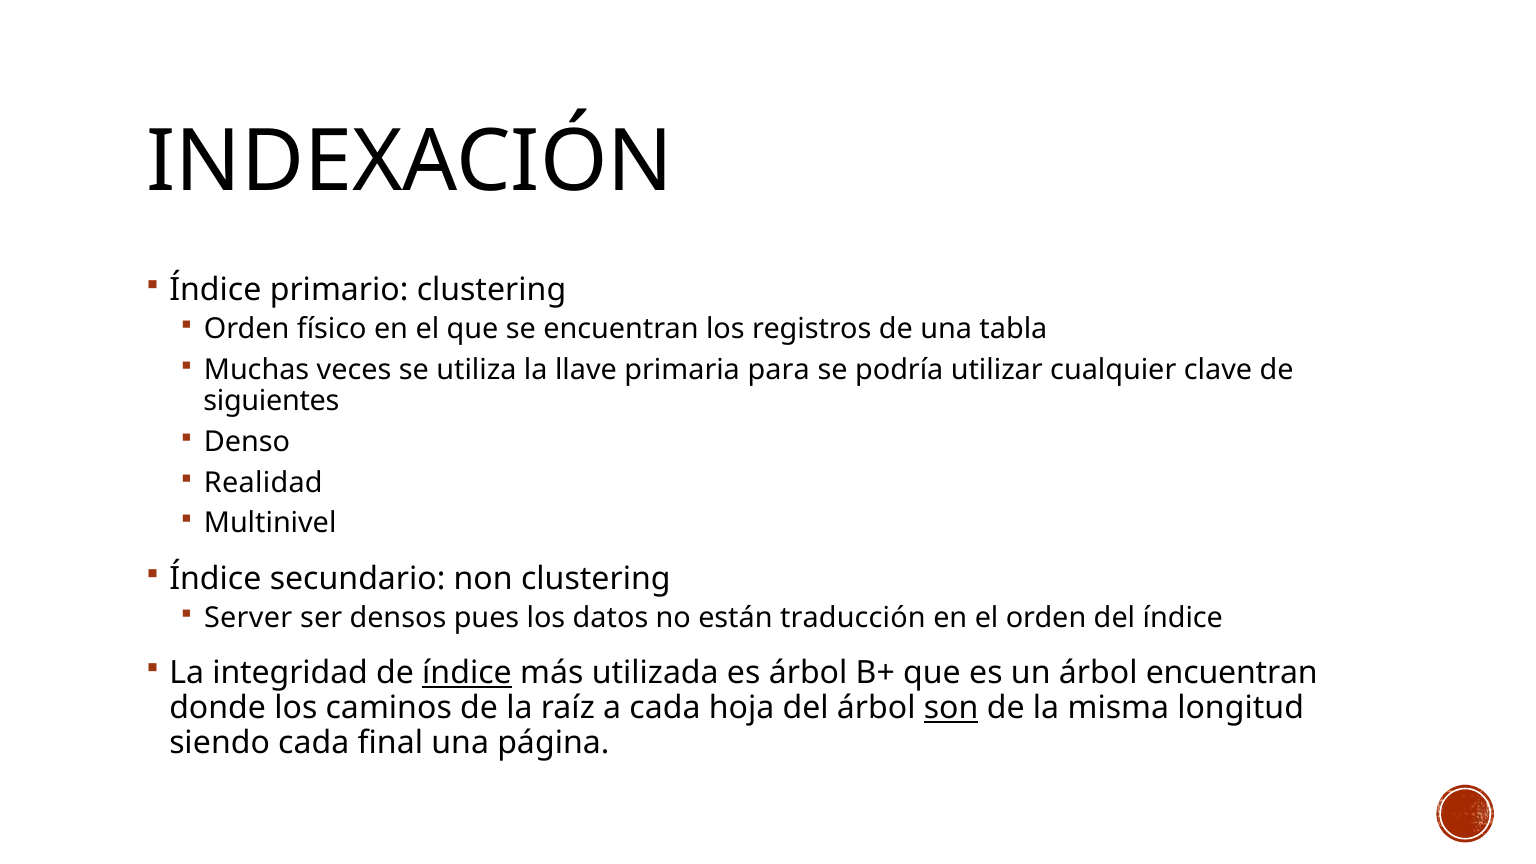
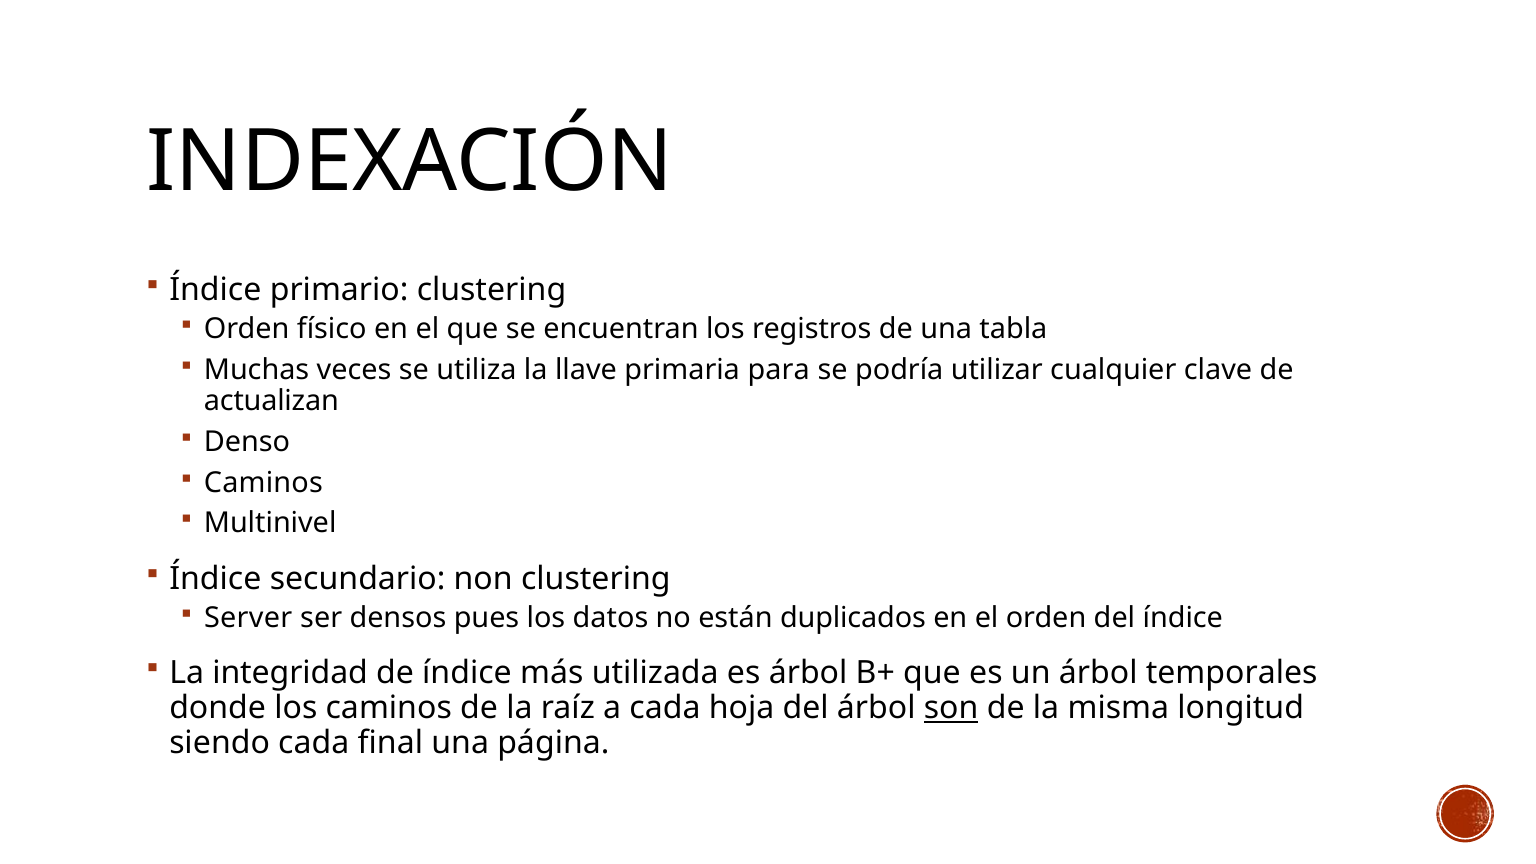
siguientes: siguientes -> actualizan
Realidad at (263, 483): Realidad -> Caminos
traducción: traducción -> duplicados
índice at (467, 673) underline: present -> none
árbol encuentran: encuentran -> temporales
